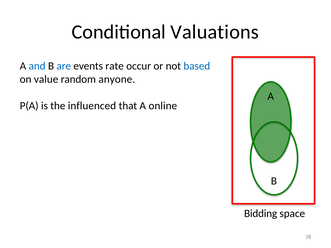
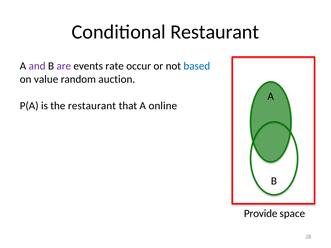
Conditional Valuations: Valuations -> Restaurant
and colour: blue -> purple
are colour: blue -> purple
anyone: anyone -> auction
the influenced: influenced -> restaurant
Bidding: Bidding -> Provide
